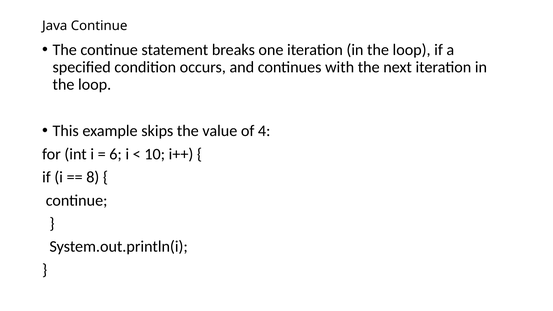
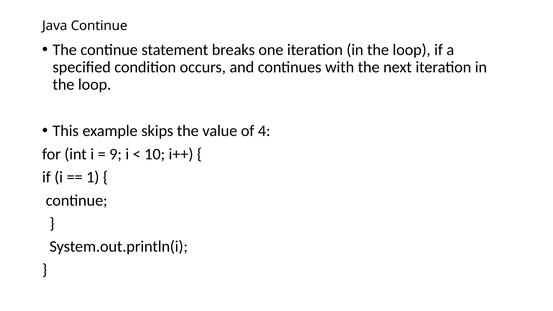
6: 6 -> 9
8: 8 -> 1
